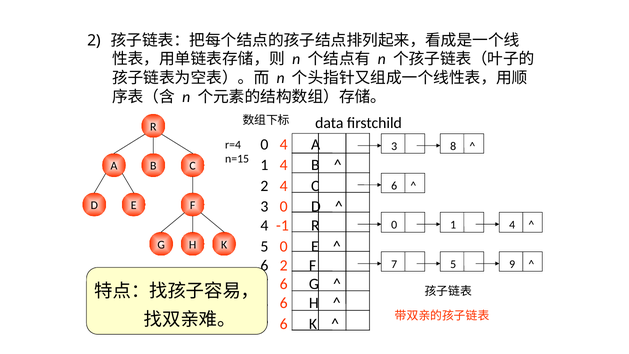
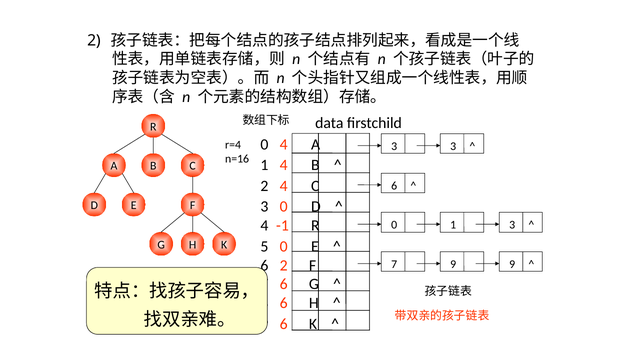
3 8: 8 -> 3
n=15: n=15 -> n=16
1 4: 4 -> 3
7 5: 5 -> 9
